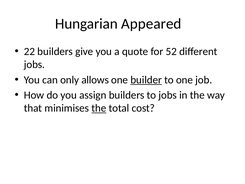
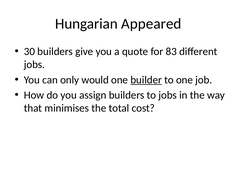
22: 22 -> 30
52: 52 -> 83
allows: allows -> would
the at (99, 108) underline: present -> none
